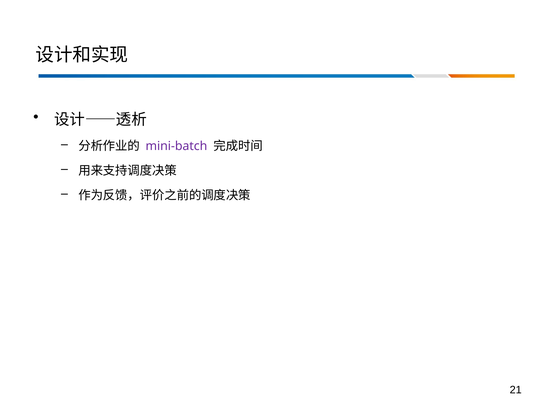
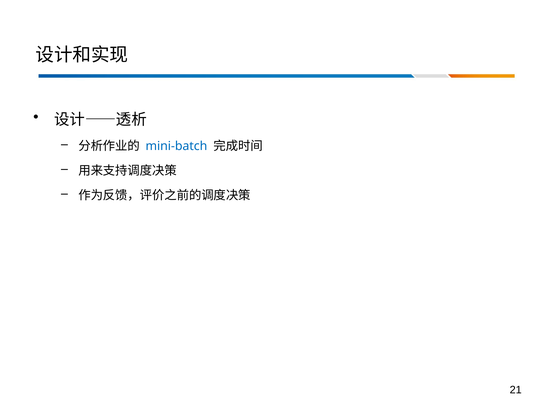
mini-batch colour: purple -> blue
